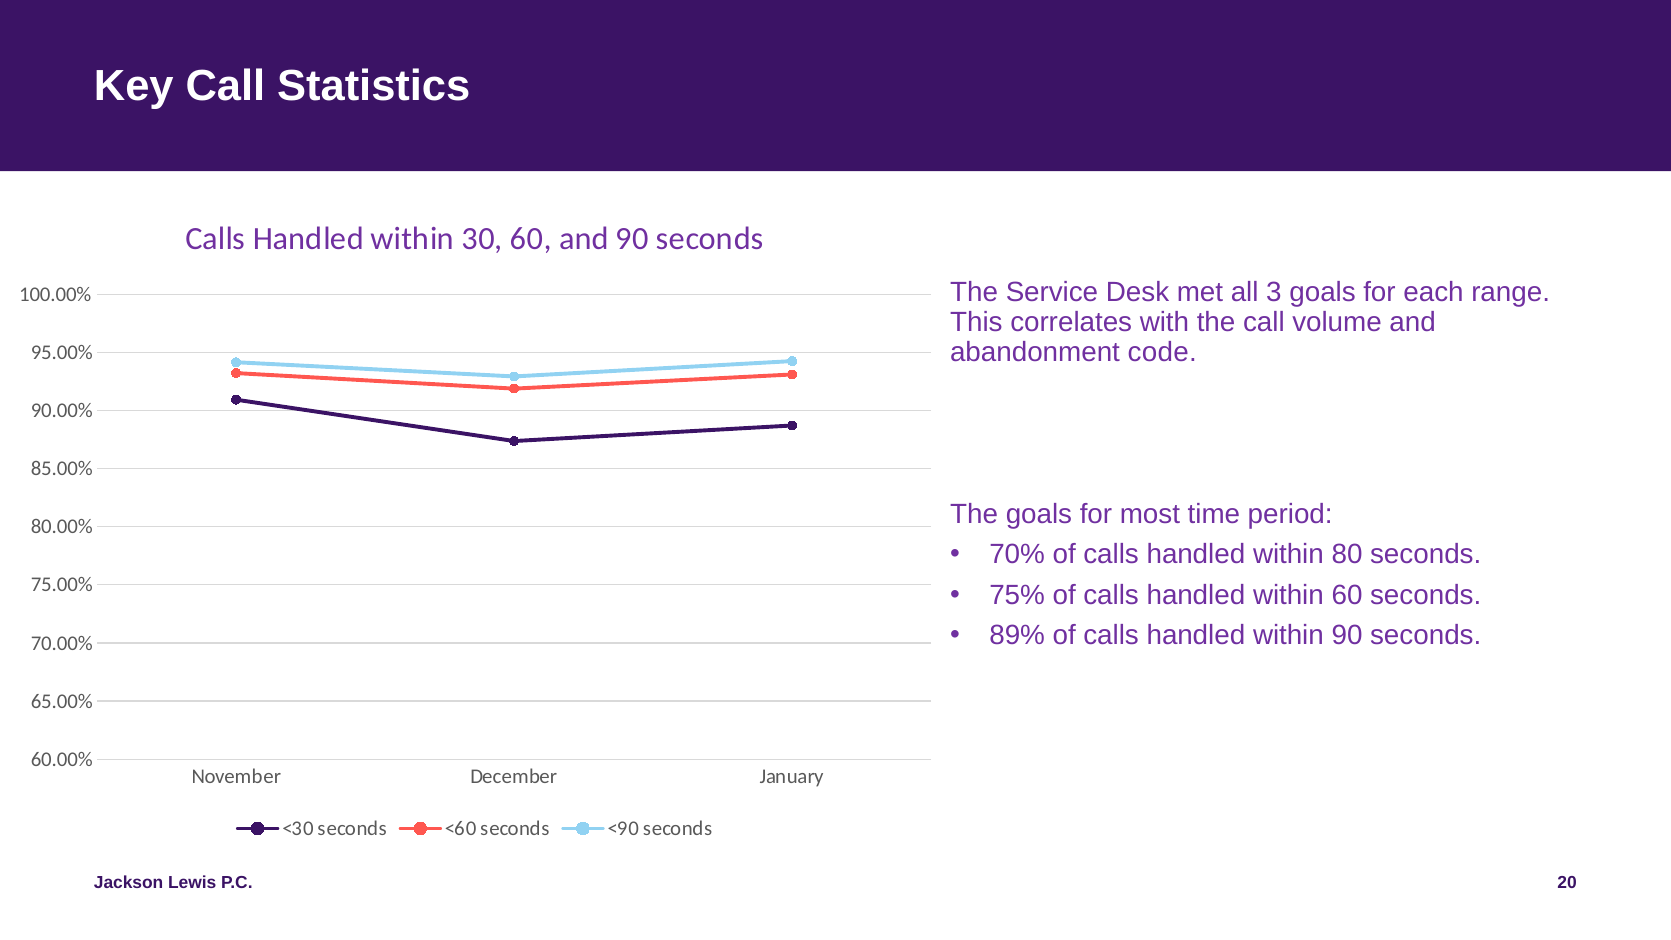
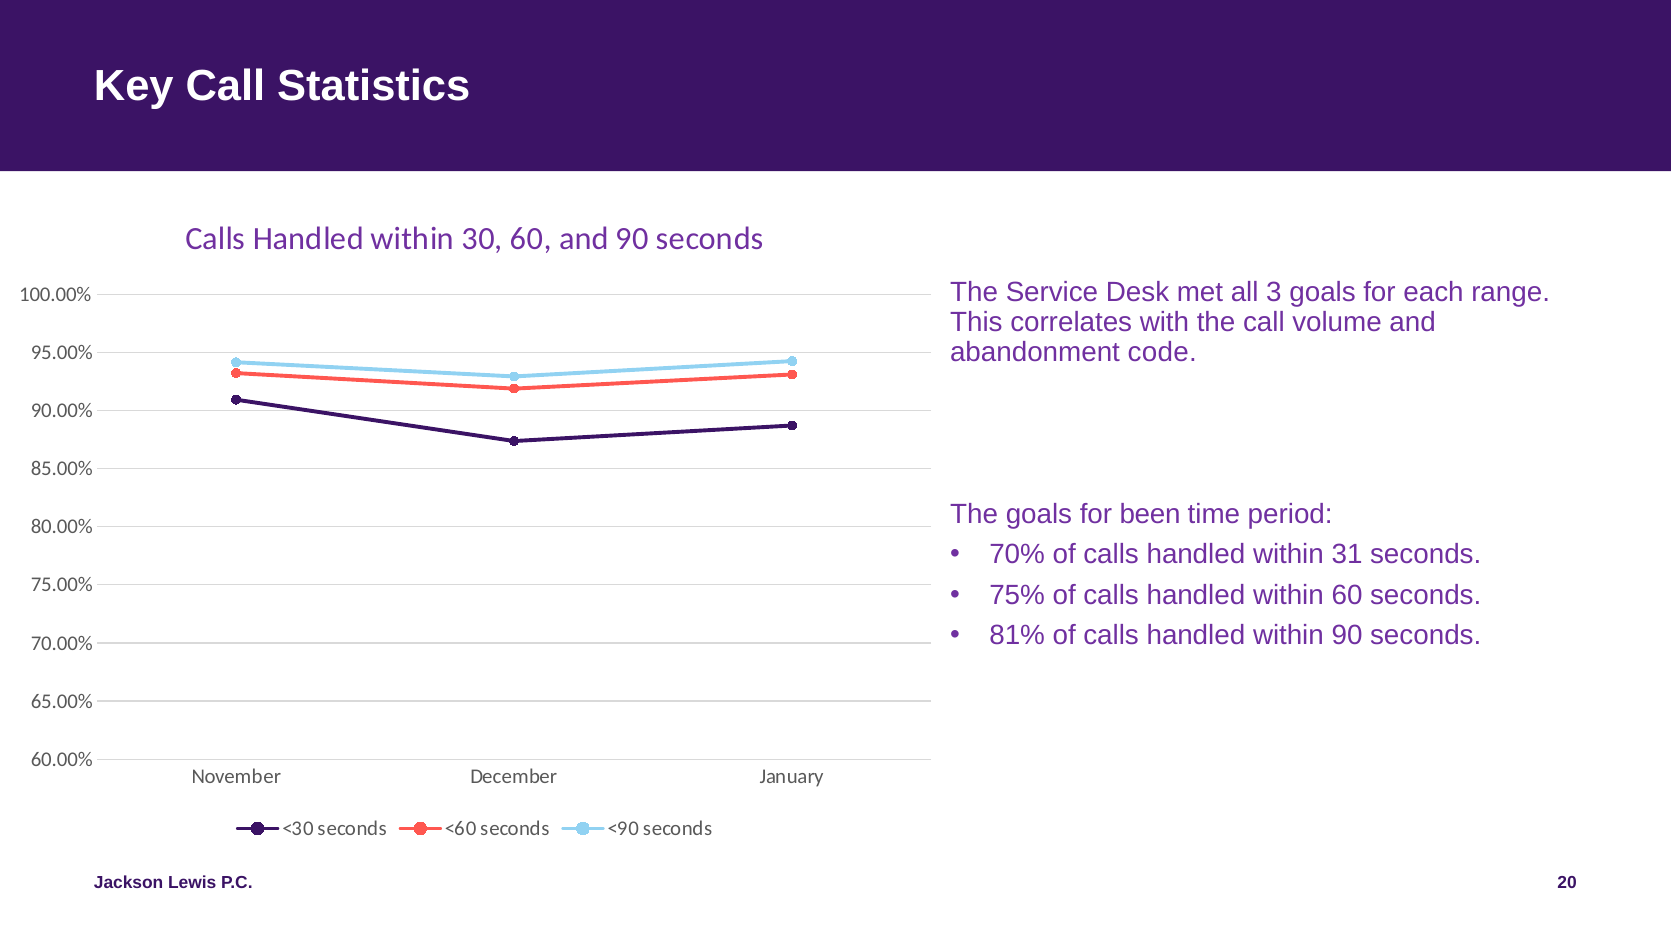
most: most -> been
80: 80 -> 31
89%: 89% -> 81%
